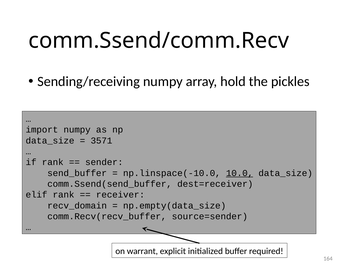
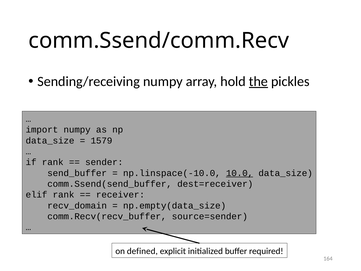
the underline: none -> present
3571: 3571 -> 1579
warrant: warrant -> defined
